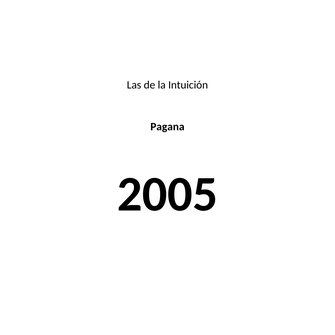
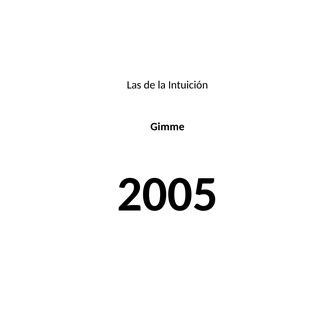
Pagana: Pagana -> Gimme
